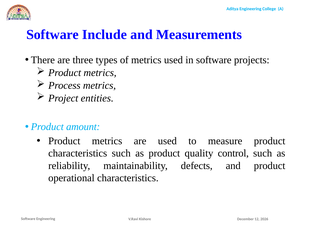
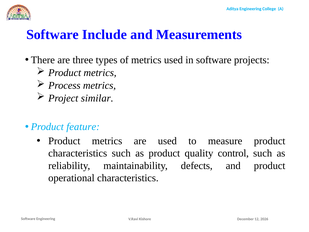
entities: entities -> similar
amount: amount -> feature
